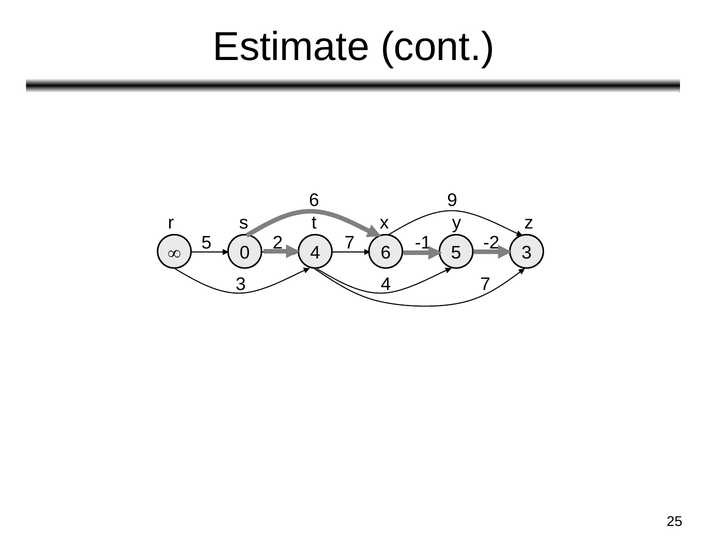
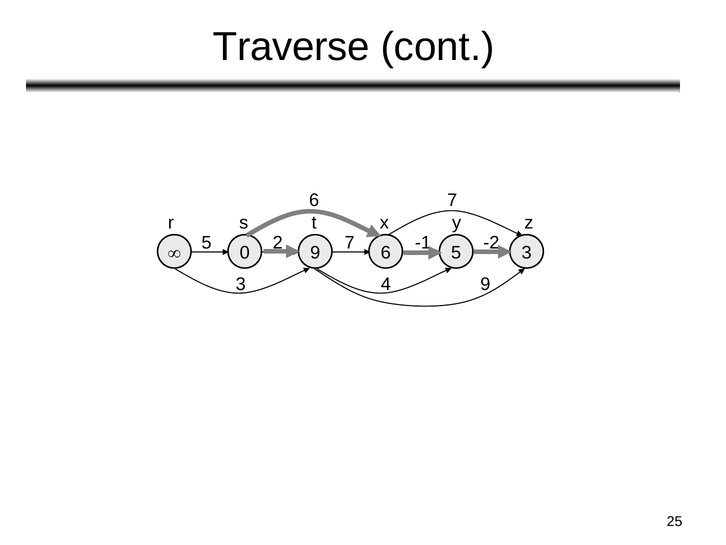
Estimate: Estimate -> Traverse
6 9: 9 -> 7
4 at (315, 252): 4 -> 9
4 7: 7 -> 9
